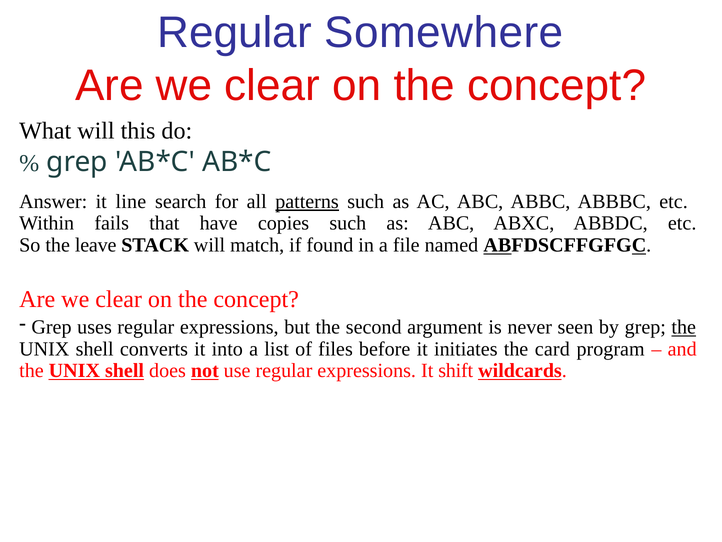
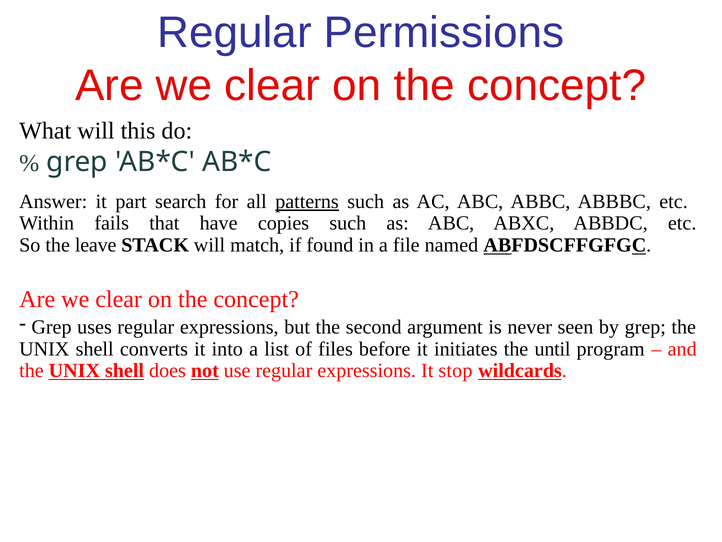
Somewhere: Somewhere -> Permissions
line: line -> part
the at (684, 327) underline: present -> none
card: card -> until
shift: shift -> stop
